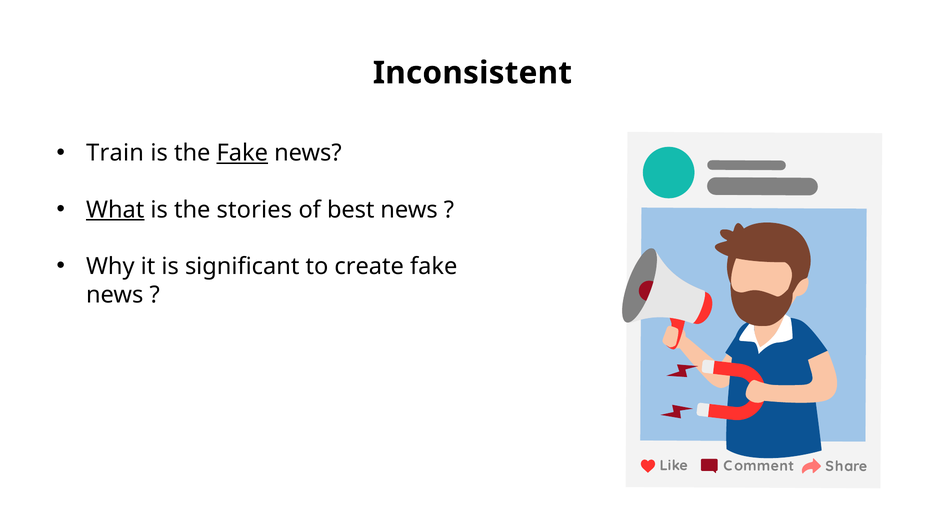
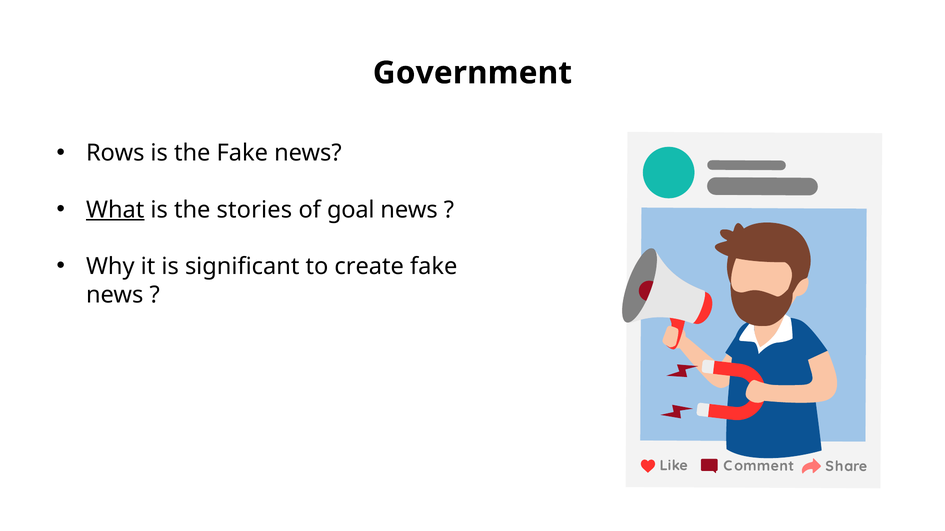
Inconsistent: Inconsistent -> Government
Train: Train -> Rows
Fake at (242, 153) underline: present -> none
best: best -> goal
